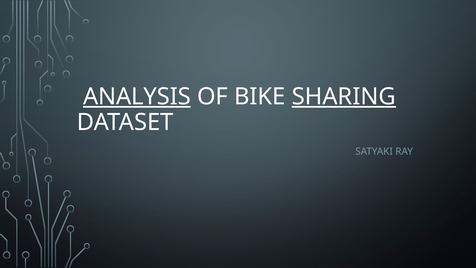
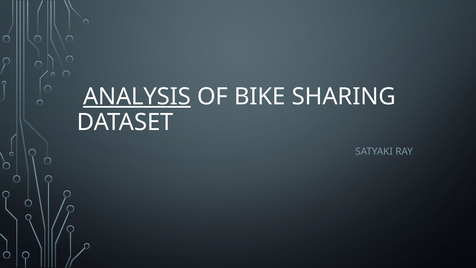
SHARING underline: present -> none
